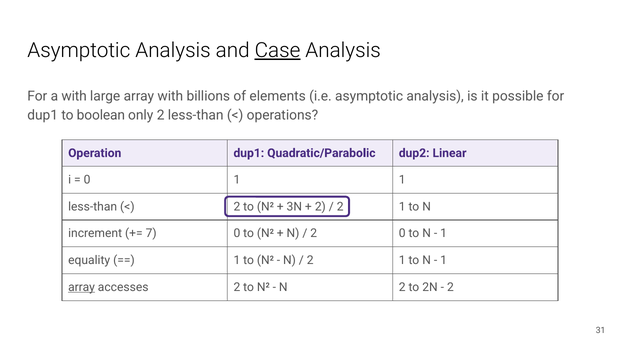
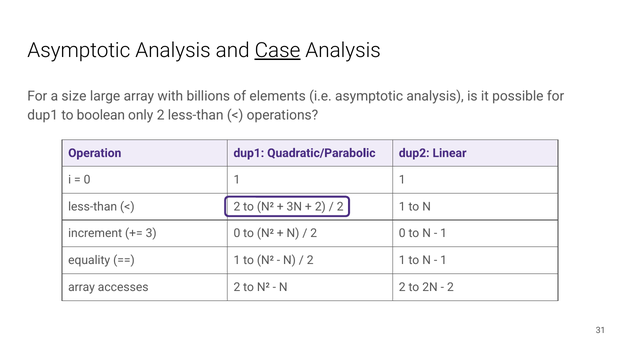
a with: with -> size
7: 7 -> 3
array at (82, 287) underline: present -> none
